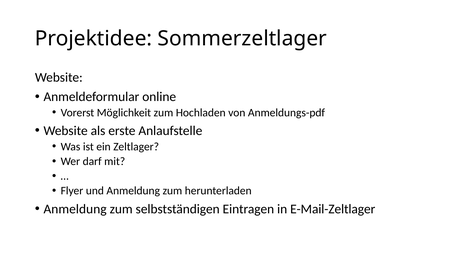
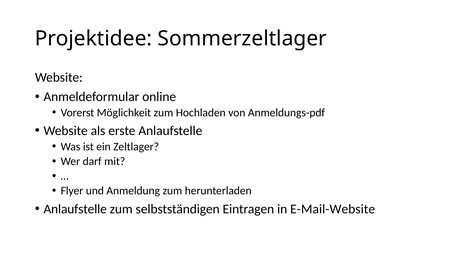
Anmeldung at (75, 209): Anmeldung -> Anlaufstelle
E-Mail-Zeltlager: E-Mail-Zeltlager -> E-Mail-Website
